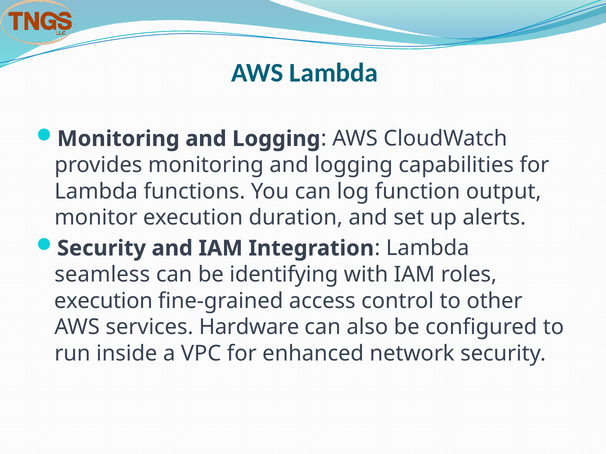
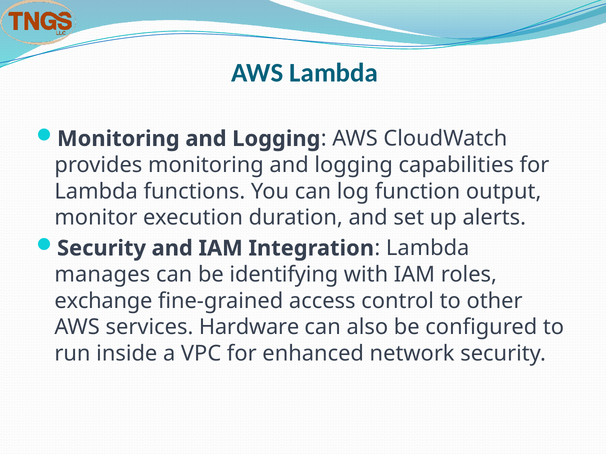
seamless: seamless -> manages
execution at (103, 301): execution -> exchange
